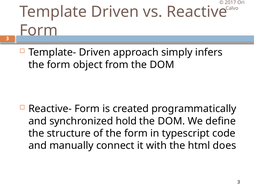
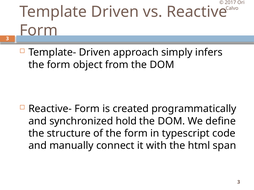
does: does -> span
